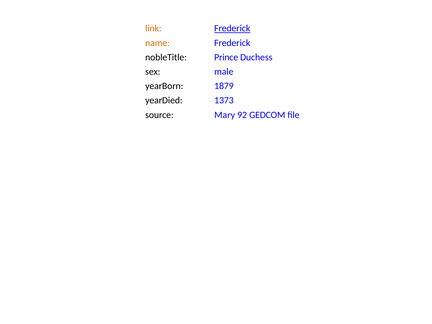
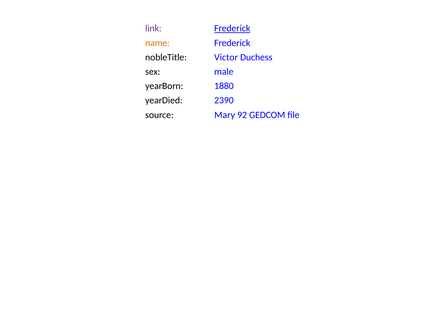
link colour: orange -> purple
Prince: Prince -> Victor
1879: 1879 -> 1880
1373: 1373 -> 2390
